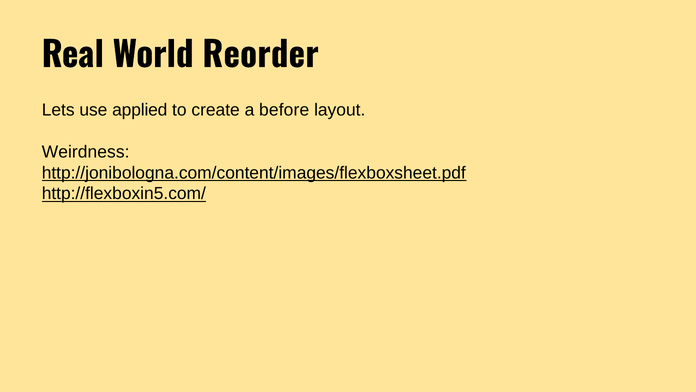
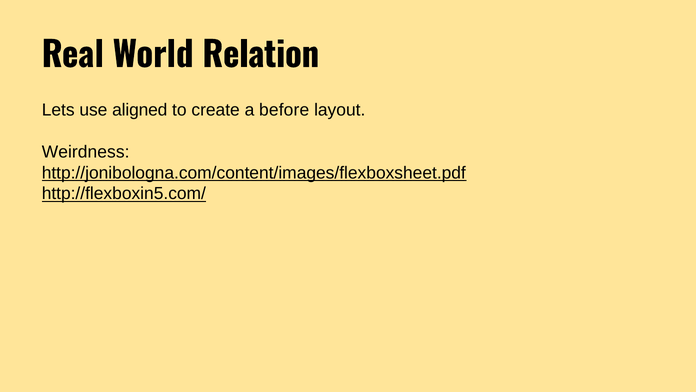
Reorder: Reorder -> Relation
applied: applied -> aligned
